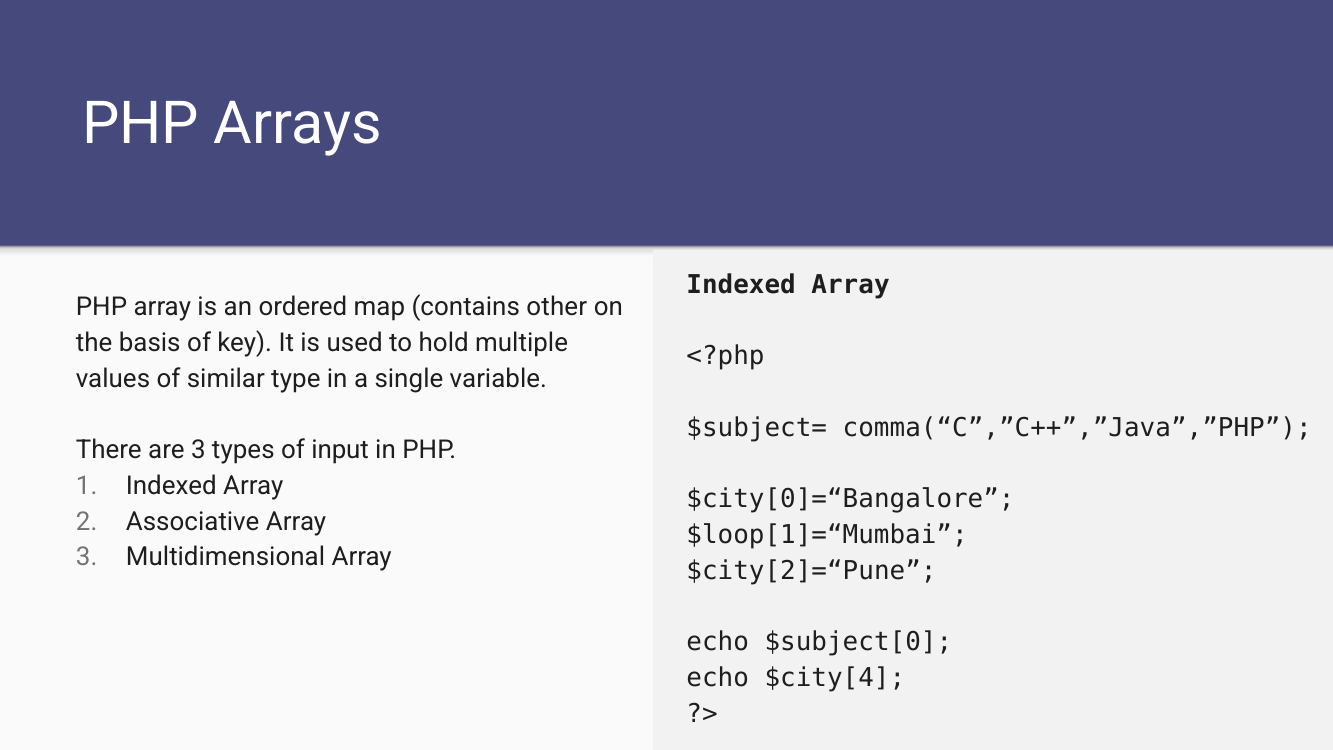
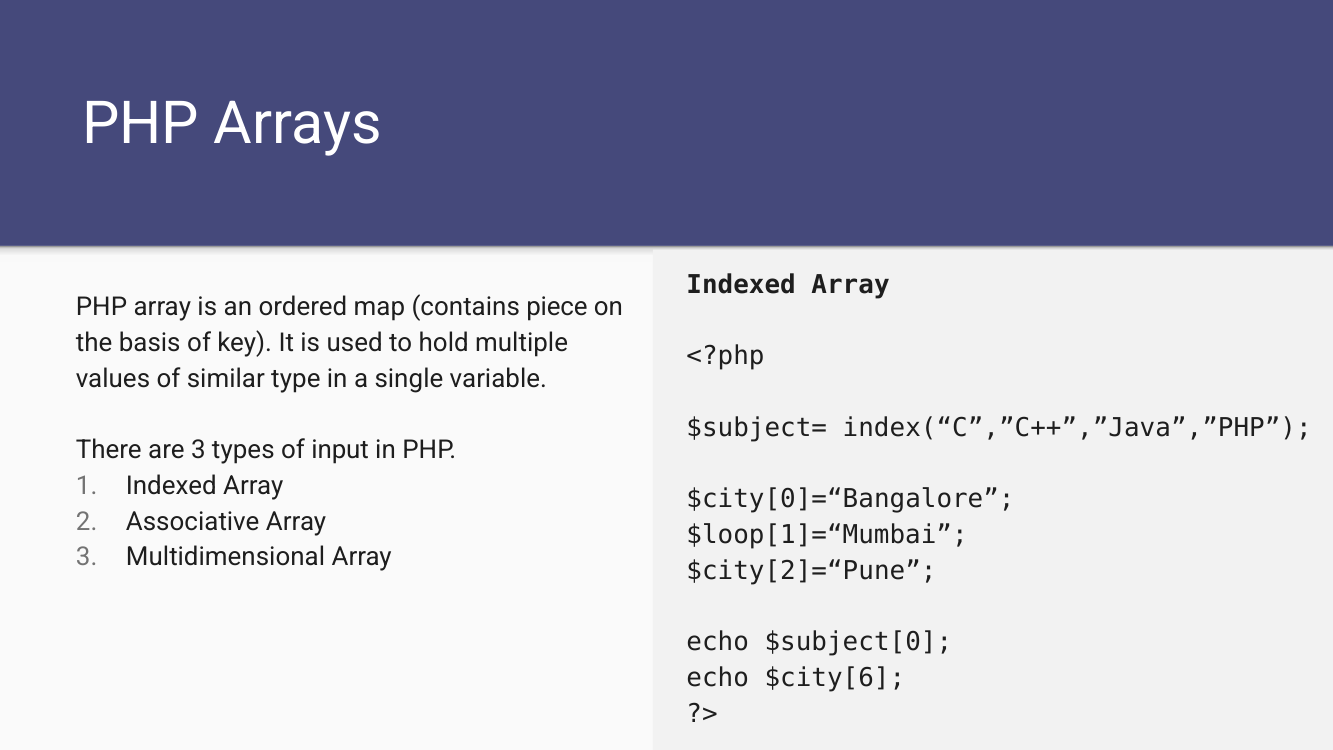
other: other -> piece
comma(“C”,”C++”,”Java”,”PHP: comma(“C”,”C++”,”Java”,”PHP -> index(“C”,”C++”,”Java”,”PHP
$city[4: $city[4 -> $city[6
